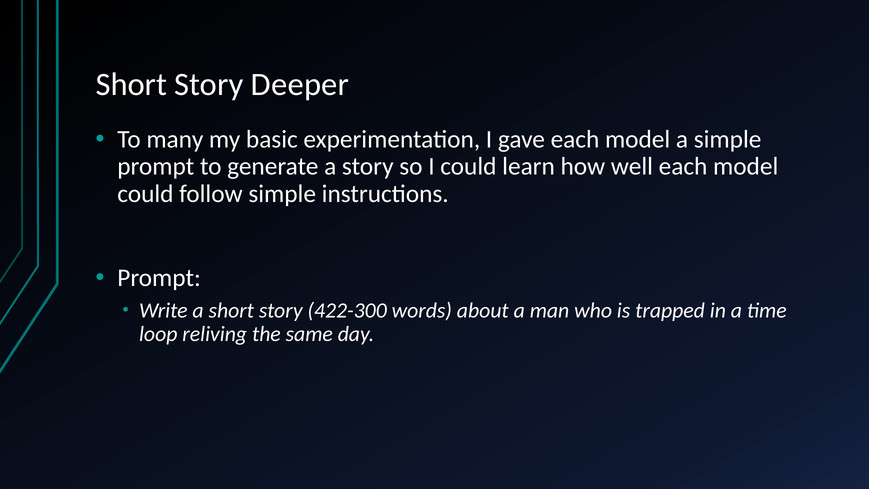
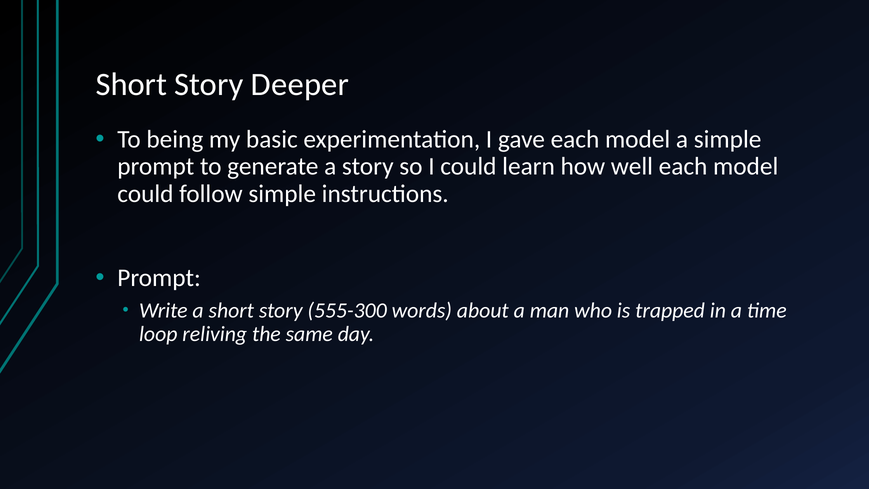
many: many -> being
422-300: 422-300 -> 555-300
